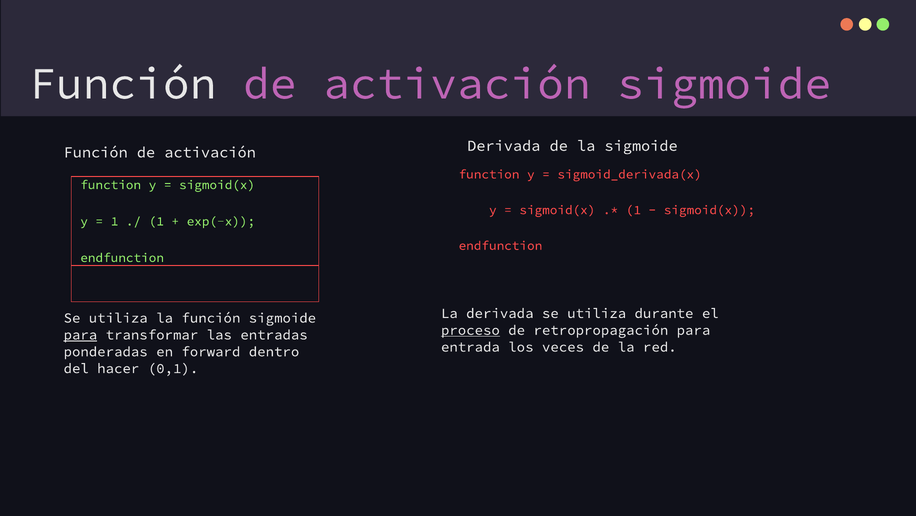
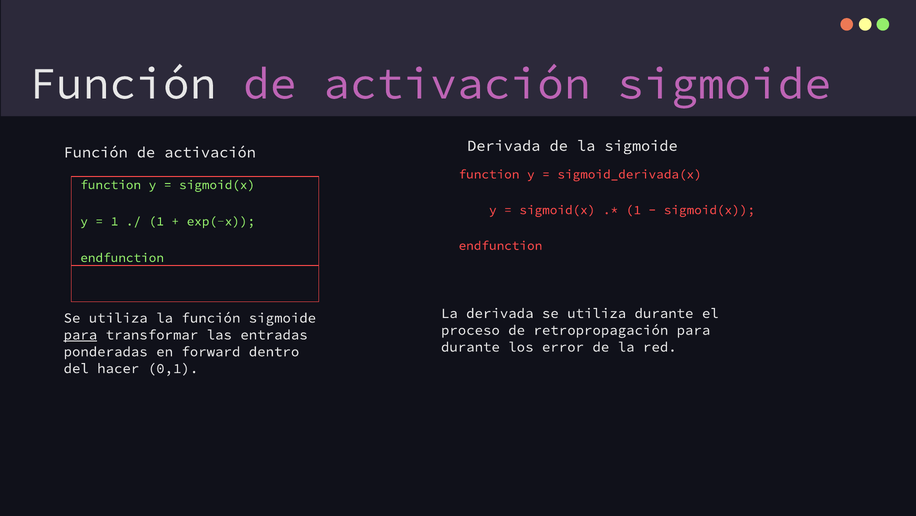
proceso underline: present -> none
entrada at (470, 346): entrada -> durante
veces: veces -> error
